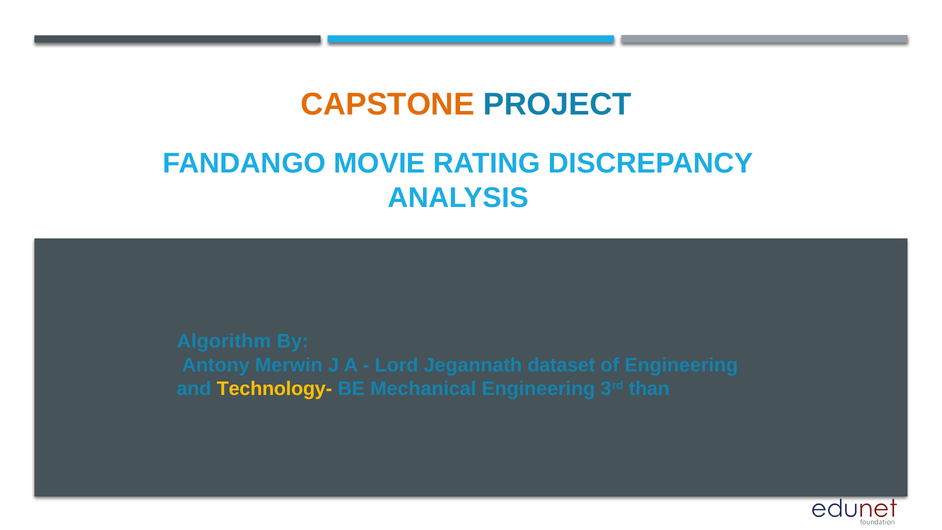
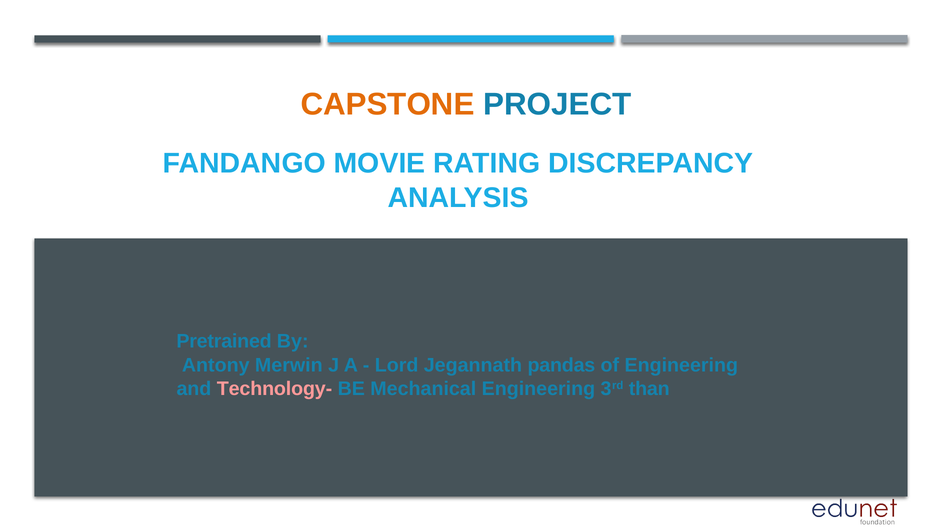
Algorithm: Algorithm -> Pretrained
dataset: dataset -> pandas
Technology- colour: yellow -> pink
